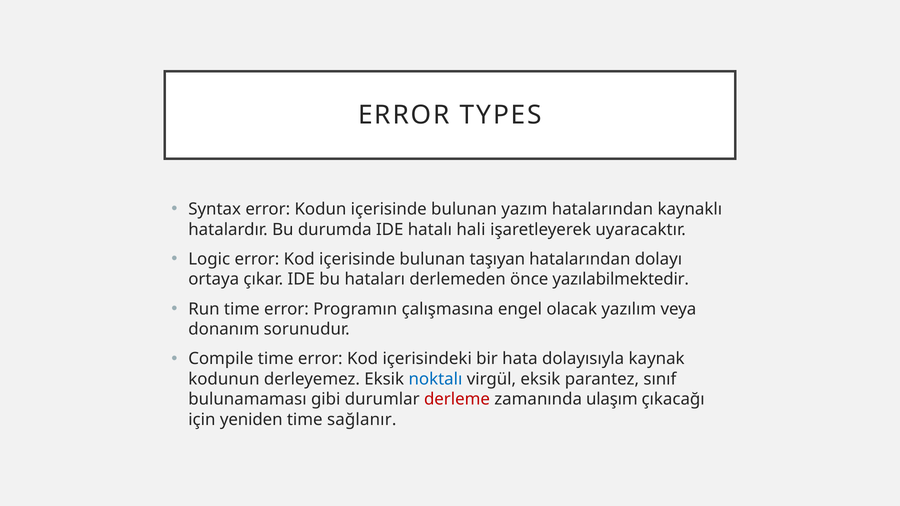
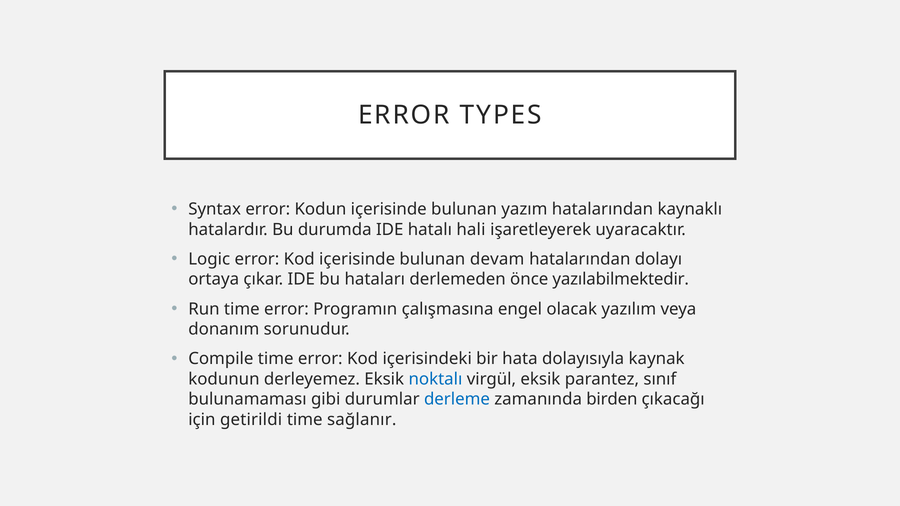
taşıyan: taşıyan -> devam
derleme colour: red -> blue
ulaşım: ulaşım -> birden
yeniden: yeniden -> getirildi
